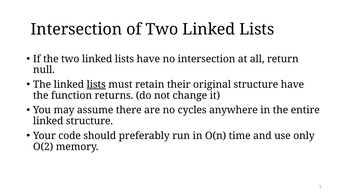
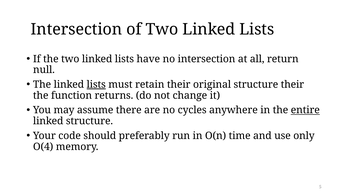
structure have: have -> their
entire underline: none -> present
O(2: O(2 -> O(4
